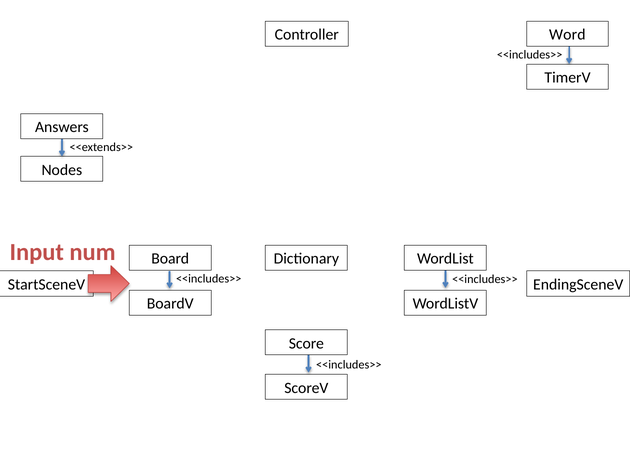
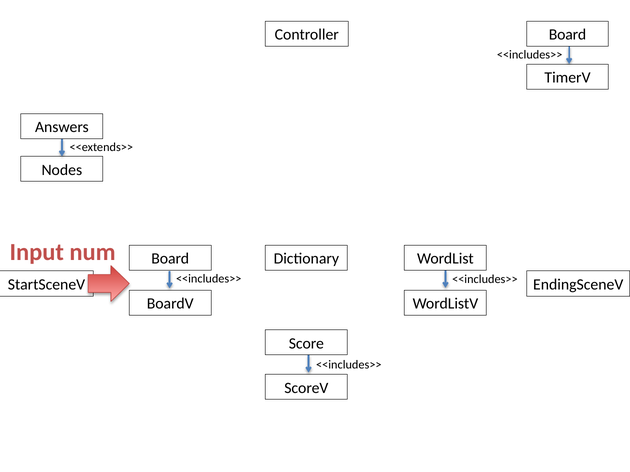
Word at (567, 35): Word -> Board
